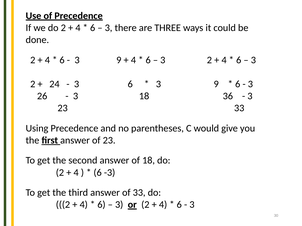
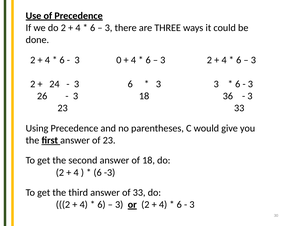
9 at (119, 60): 9 -> 0
9 at (216, 84): 9 -> 3
